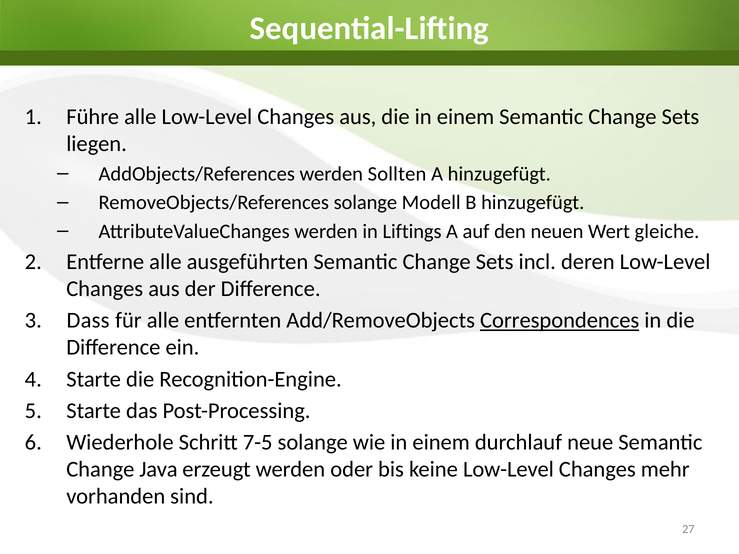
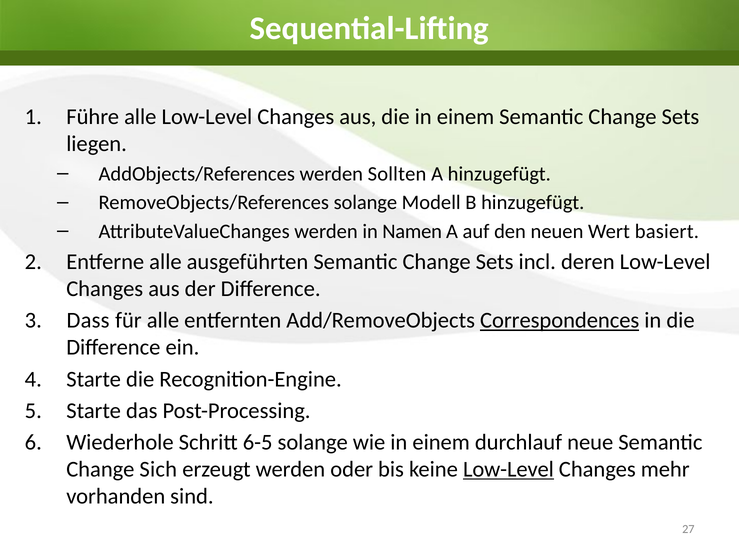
Liftings: Liftings -> Namen
gleiche: gleiche -> basiert
7-5: 7-5 -> 6-5
Java: Java -> Sich
Low-Level at (508, 470) underline: none -> present
